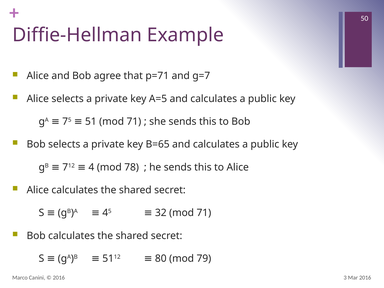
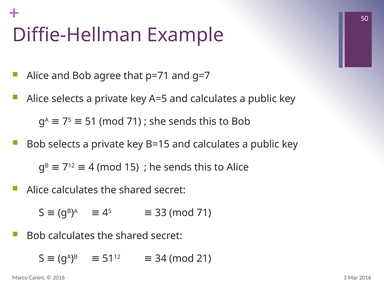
B=65: B=65 -> B=15
78: 78 -> 15
32: 32 -> 33
80: 80 -> 34
79: 79 -> 21
